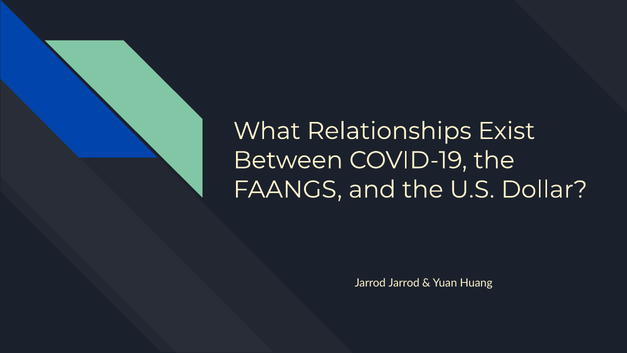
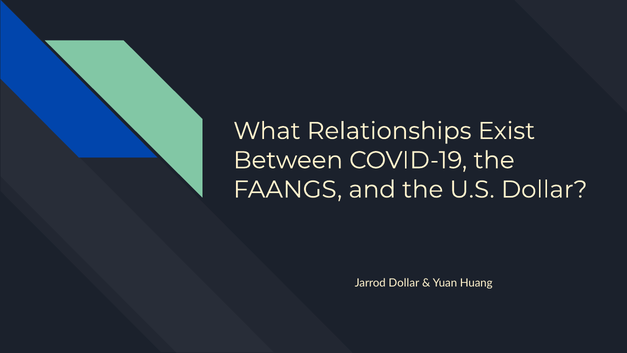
Jarrod Jarrod: Jarrod -> Dollar
